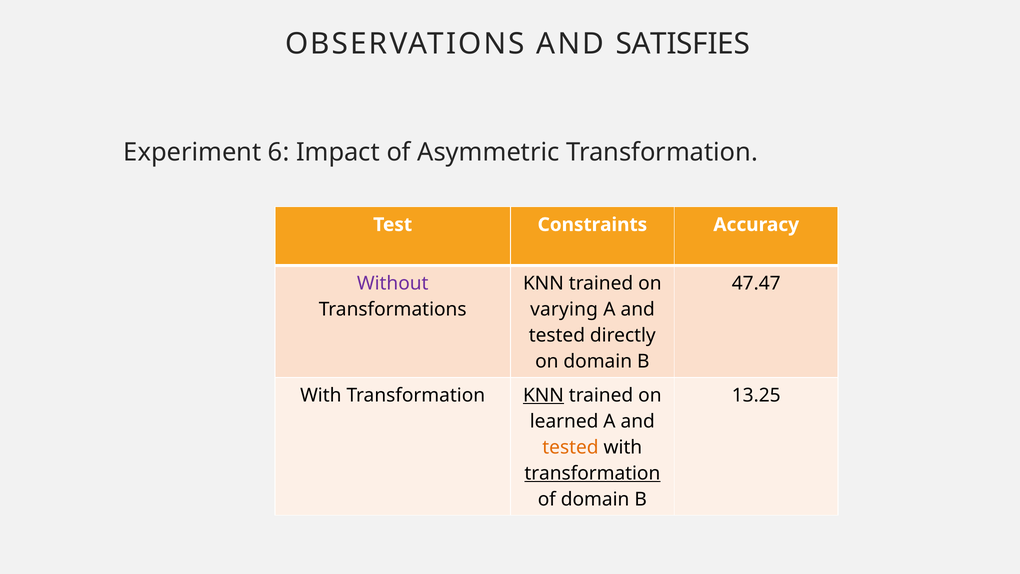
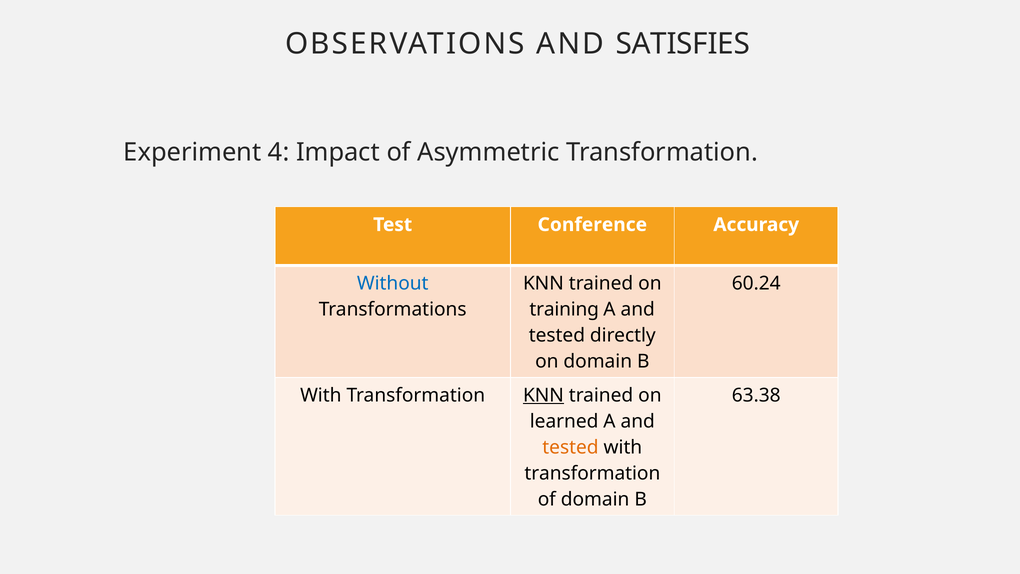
6: 6 -> 4
Constraints: Constraints -> Conference
Without colour: purple -> blue
47.47: 47.47 -> 60.24
varying: varying -> training
13.25: 13.25 -> 63.38
transformation at (592, 473) underline: present -> none
